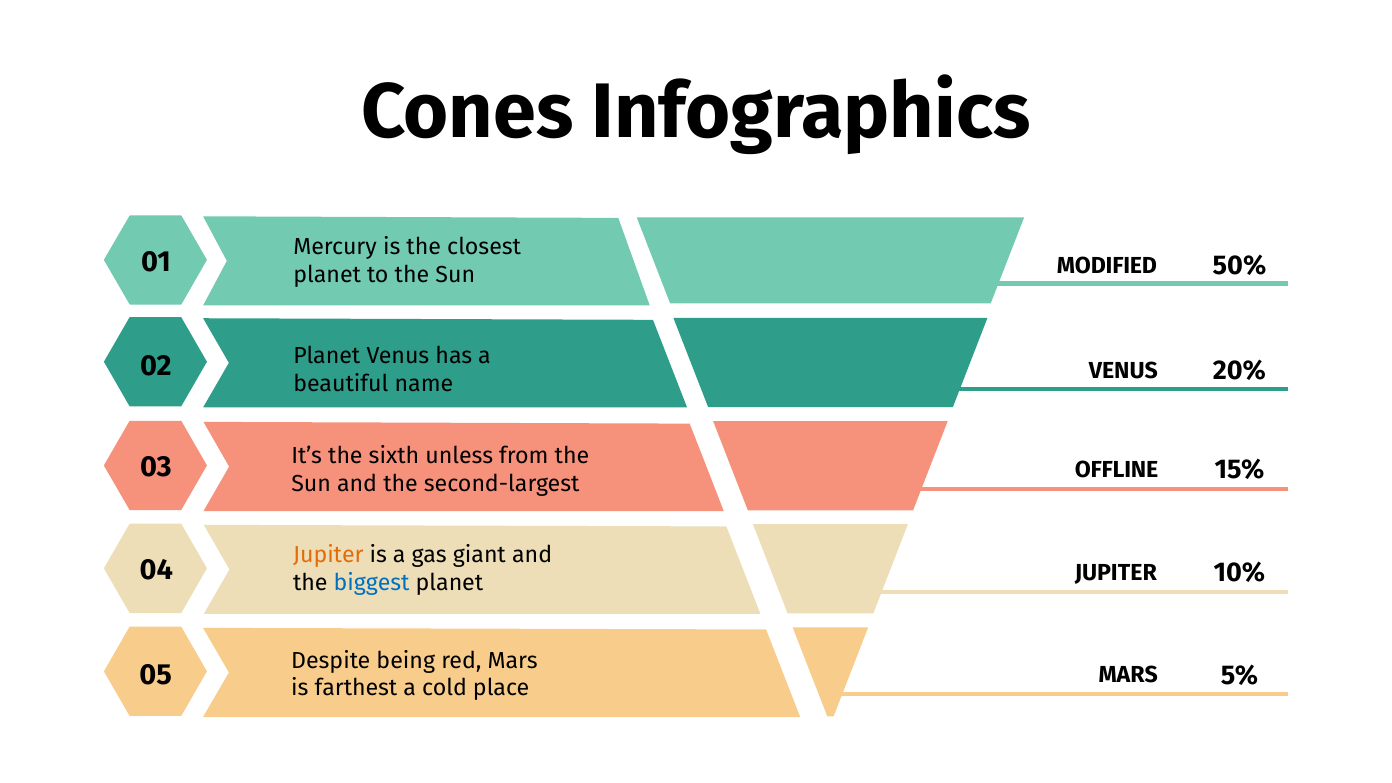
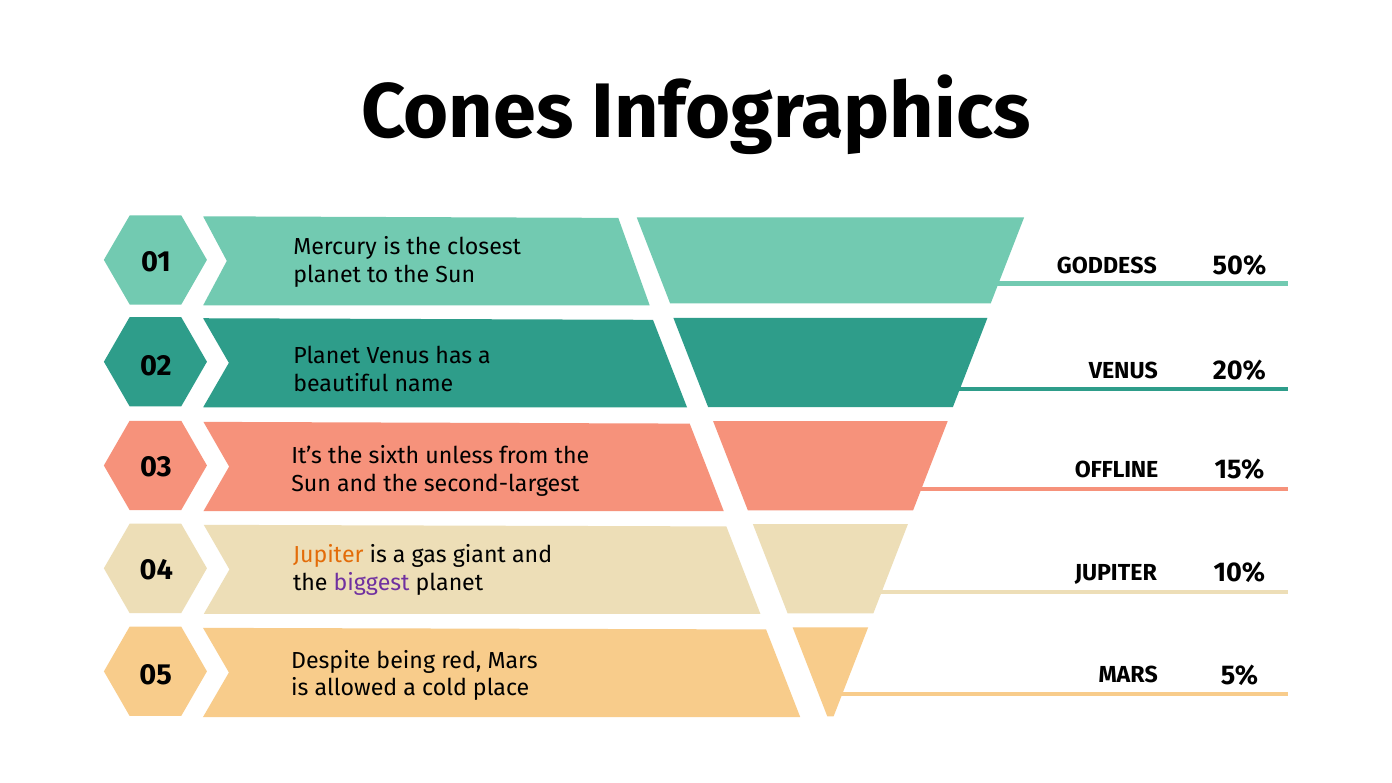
MODIFIED: MODIFIED -> GODDESS
biggest colour: blue -> purple
farthest: farthest -> allowed
